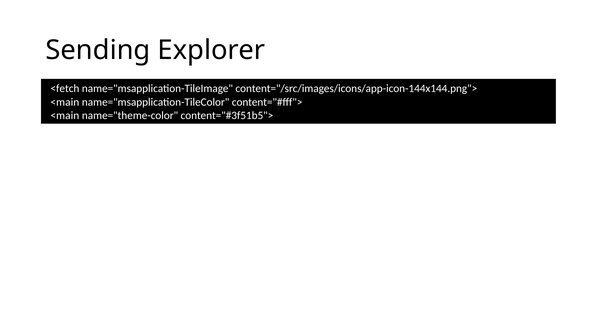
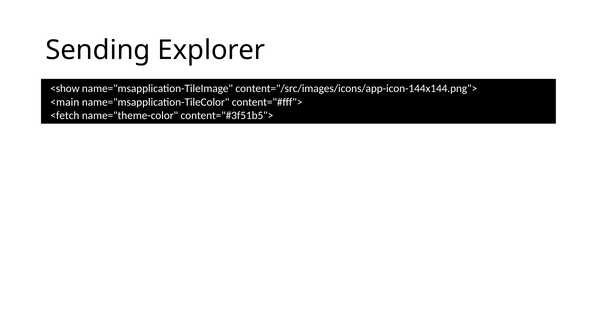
<fetch: <fetch -> <show
<main at (65, 115): <main -> <fetch
